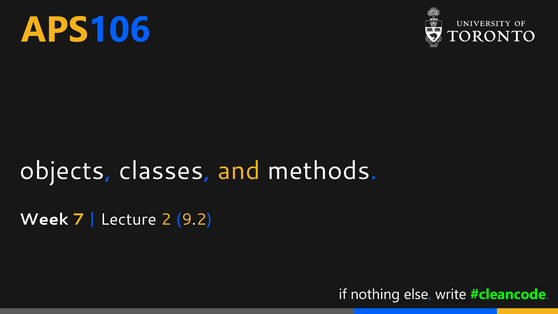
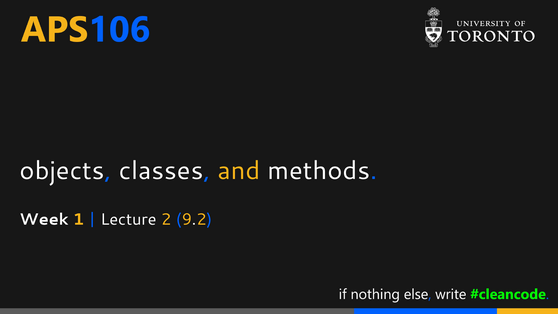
7: 7 -> 1
